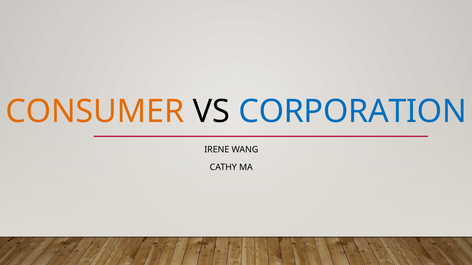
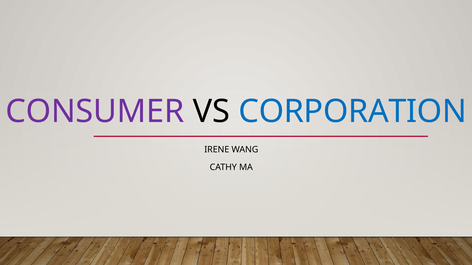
CONSUMER colour: orange -> purple
